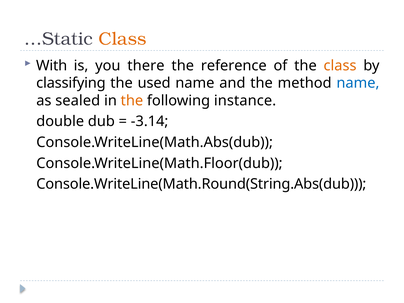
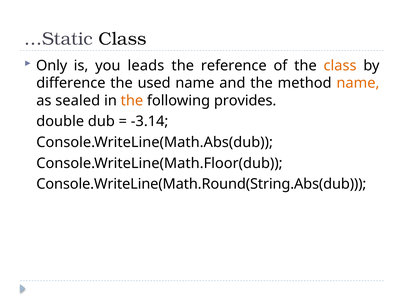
Class at (122, 39) colour: orange -> black
With: With -> Only
there: there -> leads
classifying: classifying -> difference
name at (358, 83) colour: blue -> orange
instance: instance -> provides
